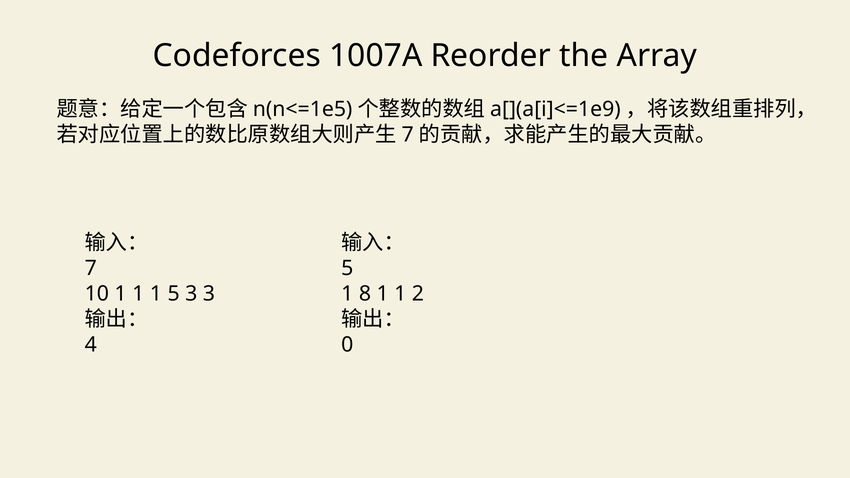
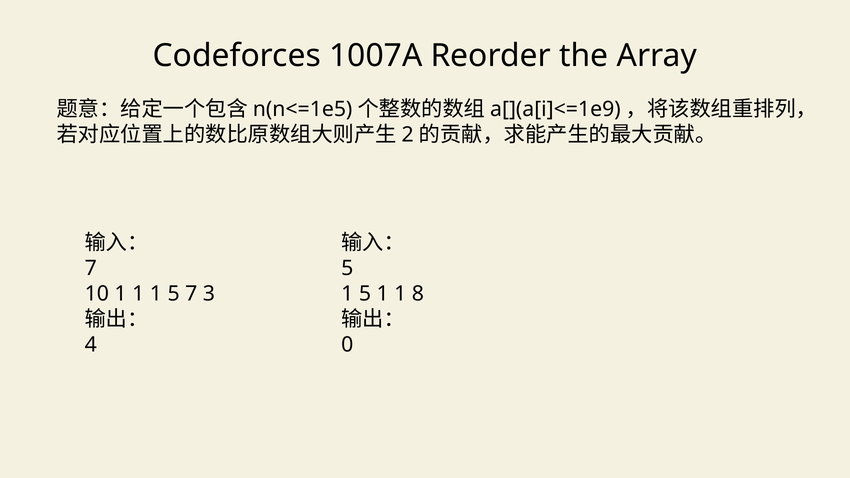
7 at (408, 135): 7 -> 2
5 3: 3 -> 7
8 at (365, 294): 8 -> 5
2: 2 -> 8
